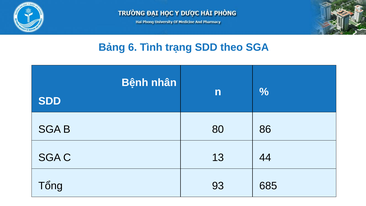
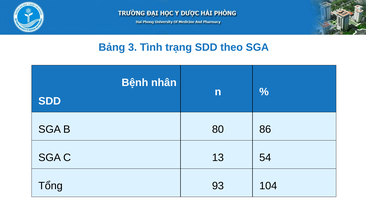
6: 6 -> 3
44: 44 -> 54
685: 685 -> 104
